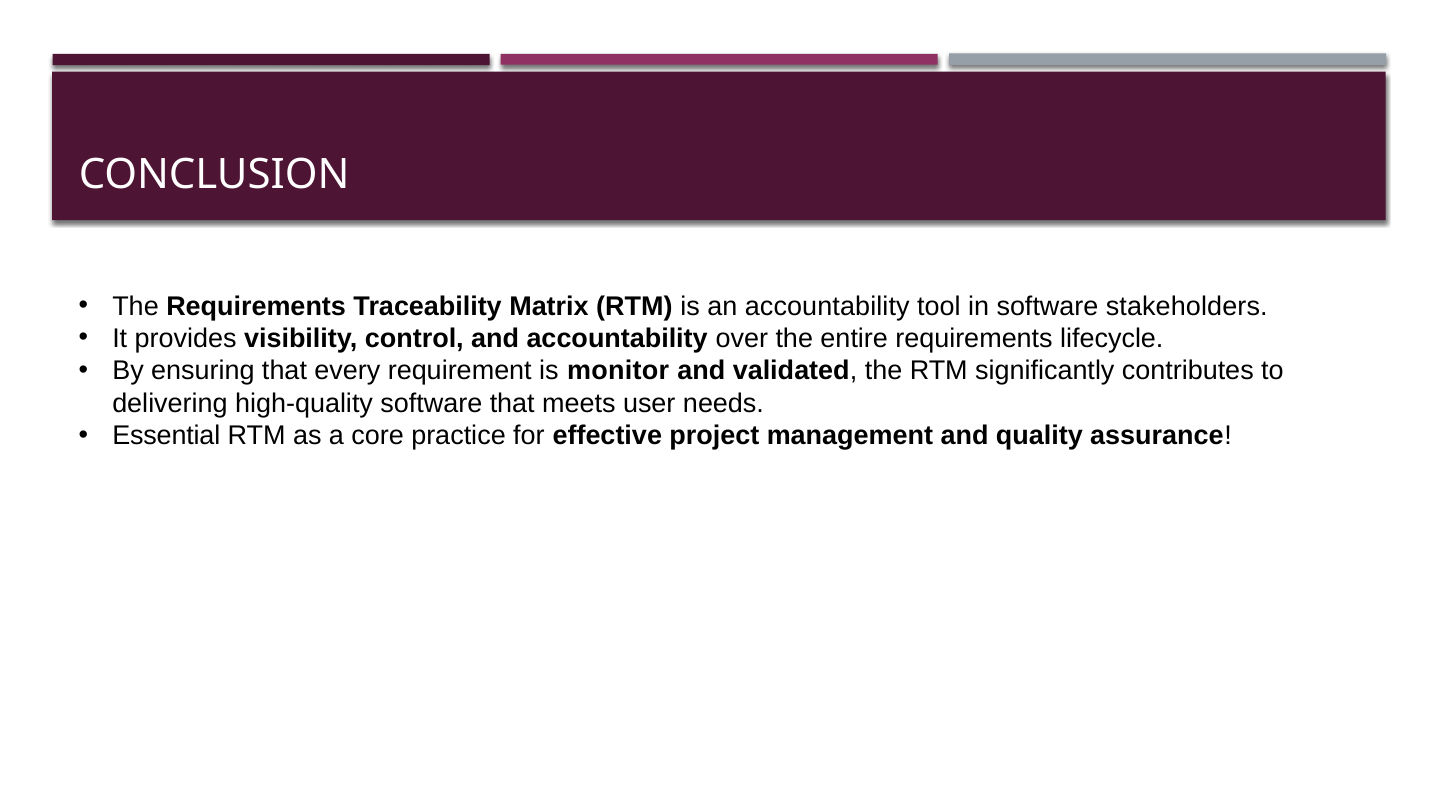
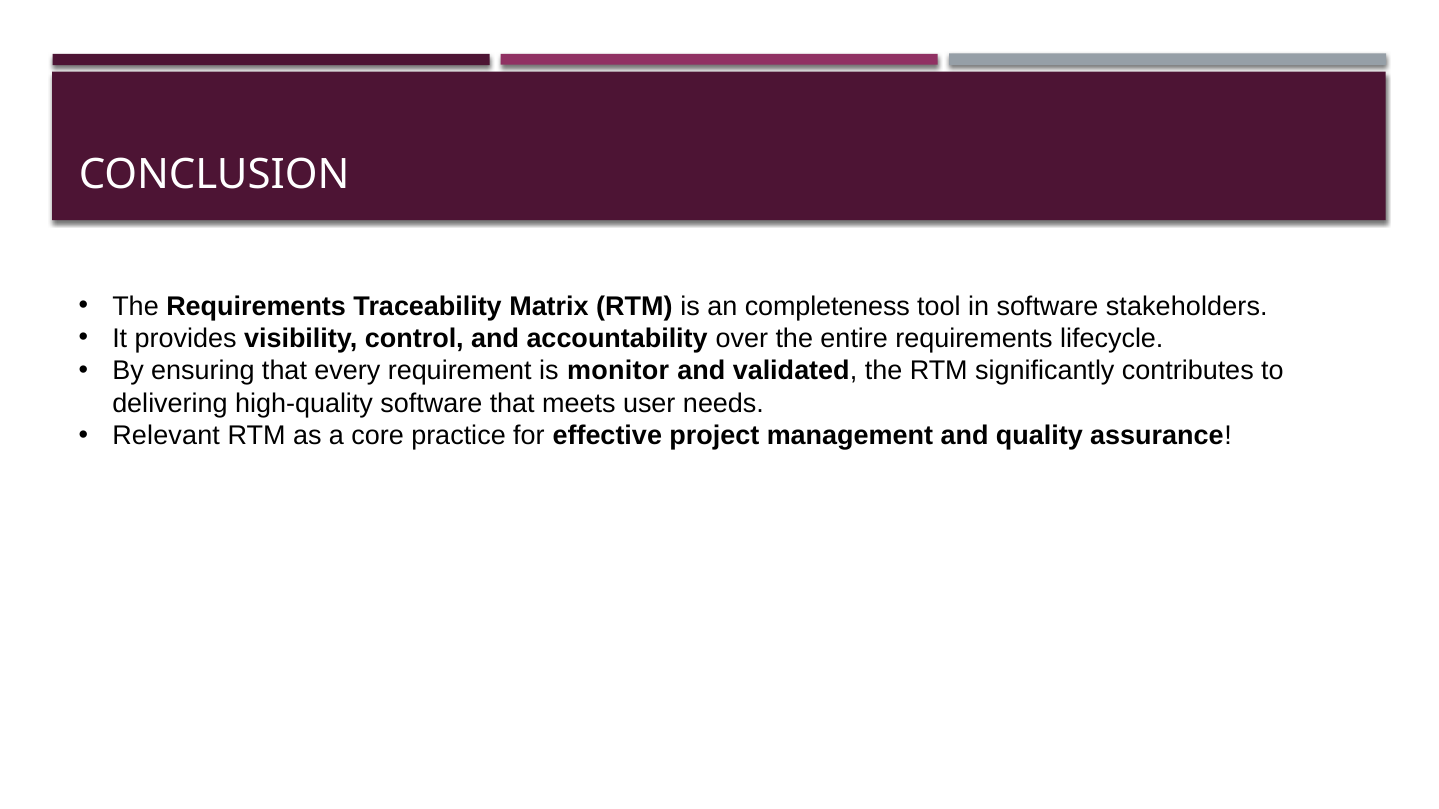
an accountability: accountability -> completeness
Essential: Essential -> Relevant
